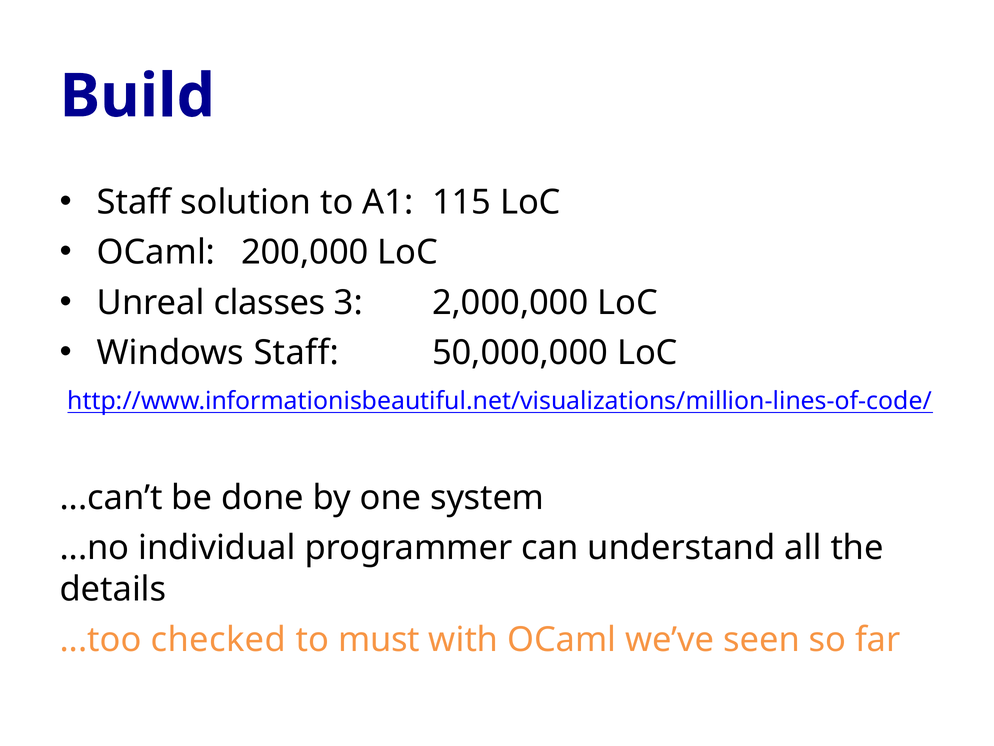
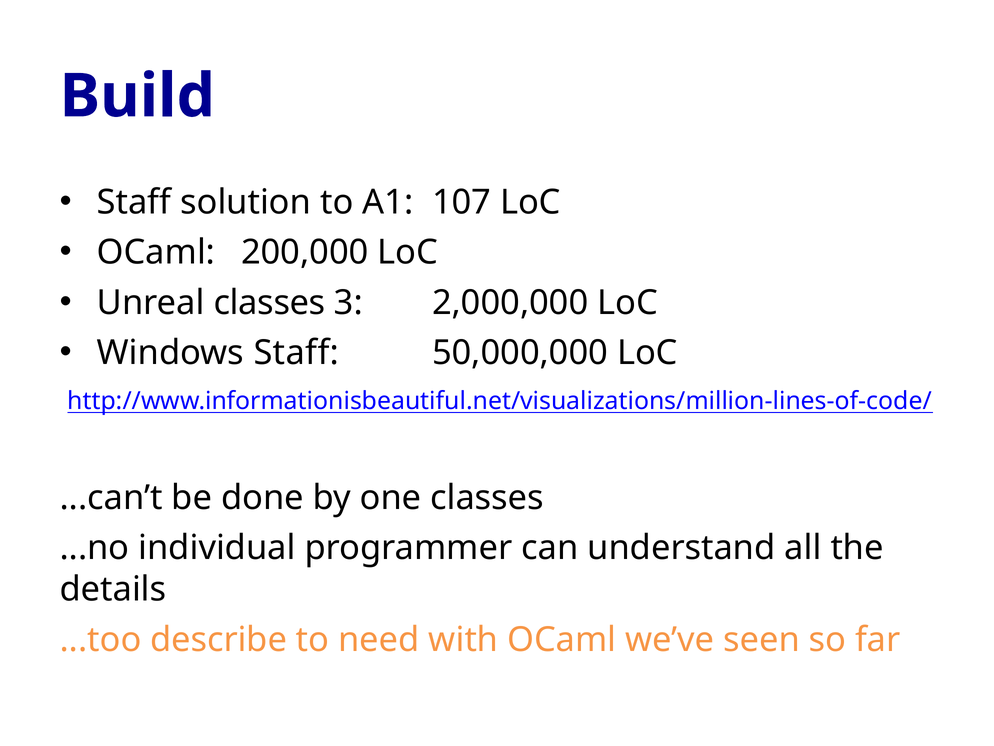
115: 115 -> 107
one system: system -> classes
checked: checked -> describe
must: must -> need
